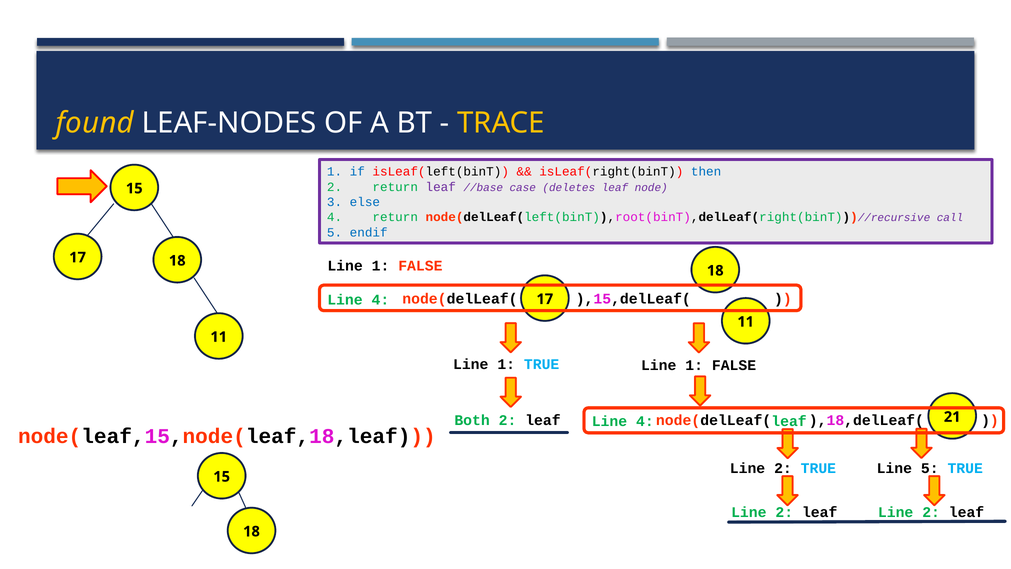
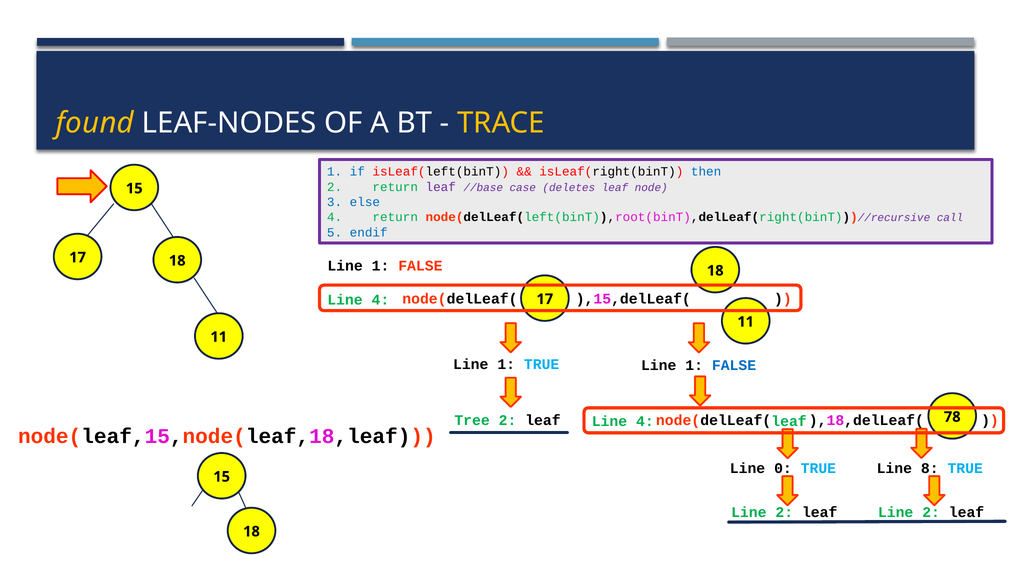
FALSE at (734, 365) colour: black -> blue
Both: Both -> Tree
21: 21 -> 78
2 at (783, 468): 2 -> 0
Line 5: 5 -> 8
